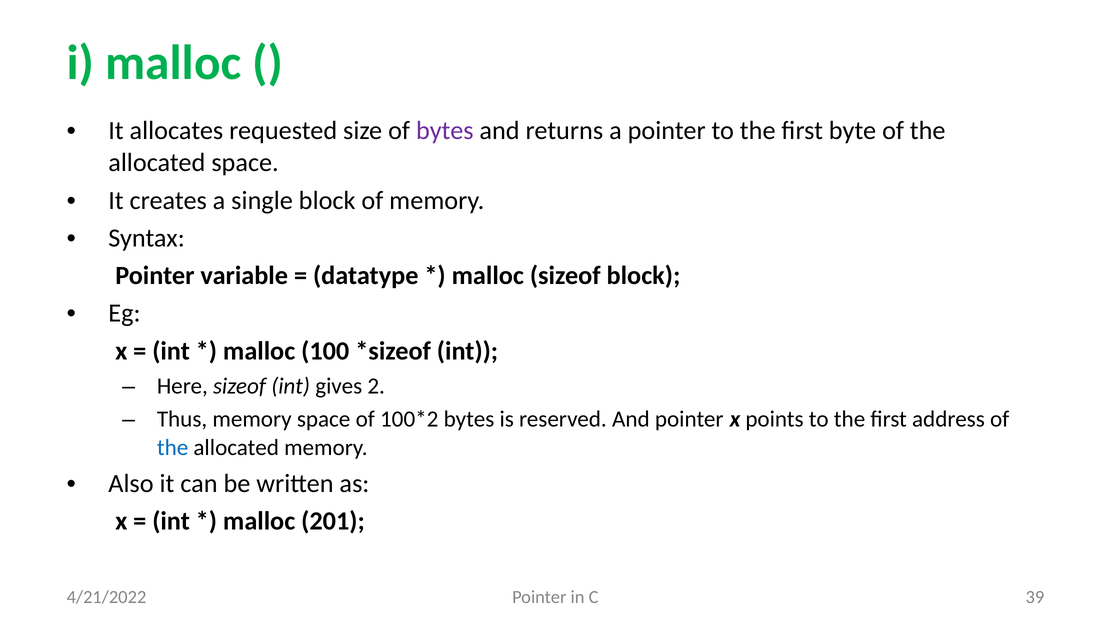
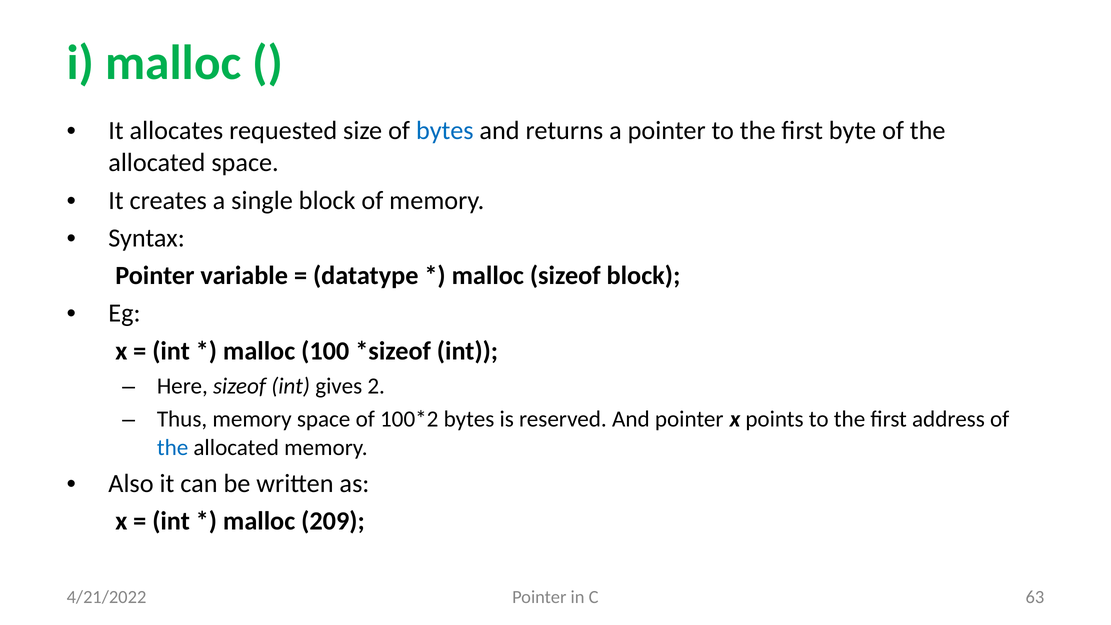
bytes at (445, 131) colour: purple -> blue
201: 201 -> 209
39: 39 -> 63
